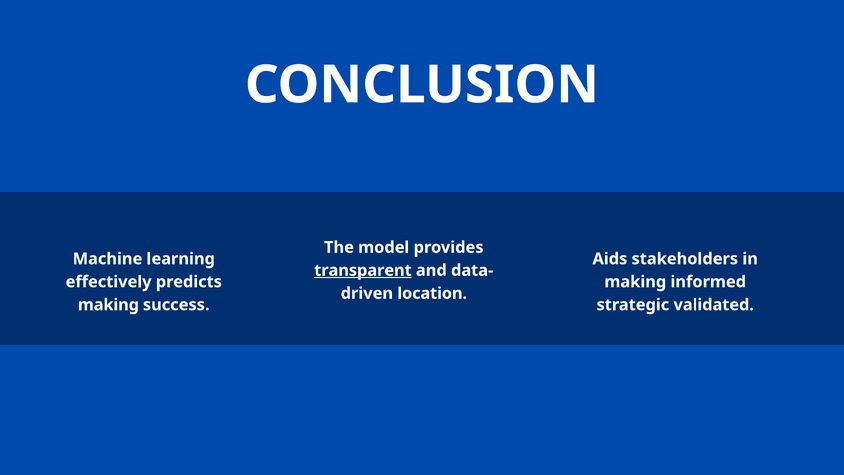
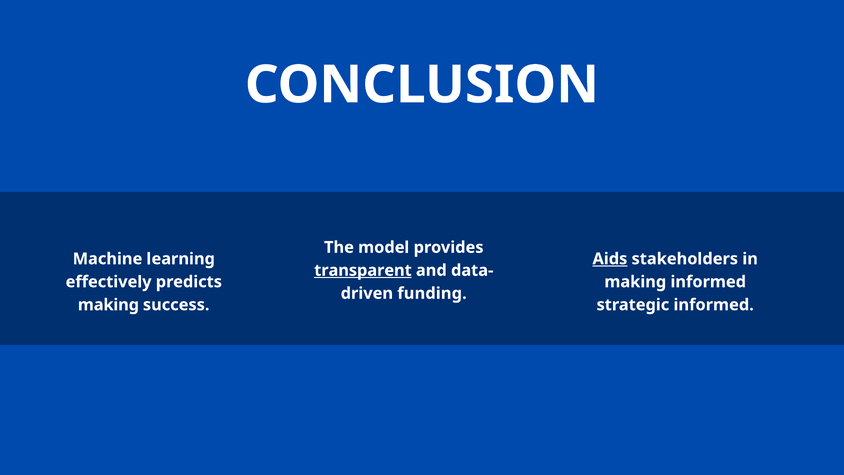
Aids underline: none -> present
location: location -> funding
strategic validated: validated -> informed
